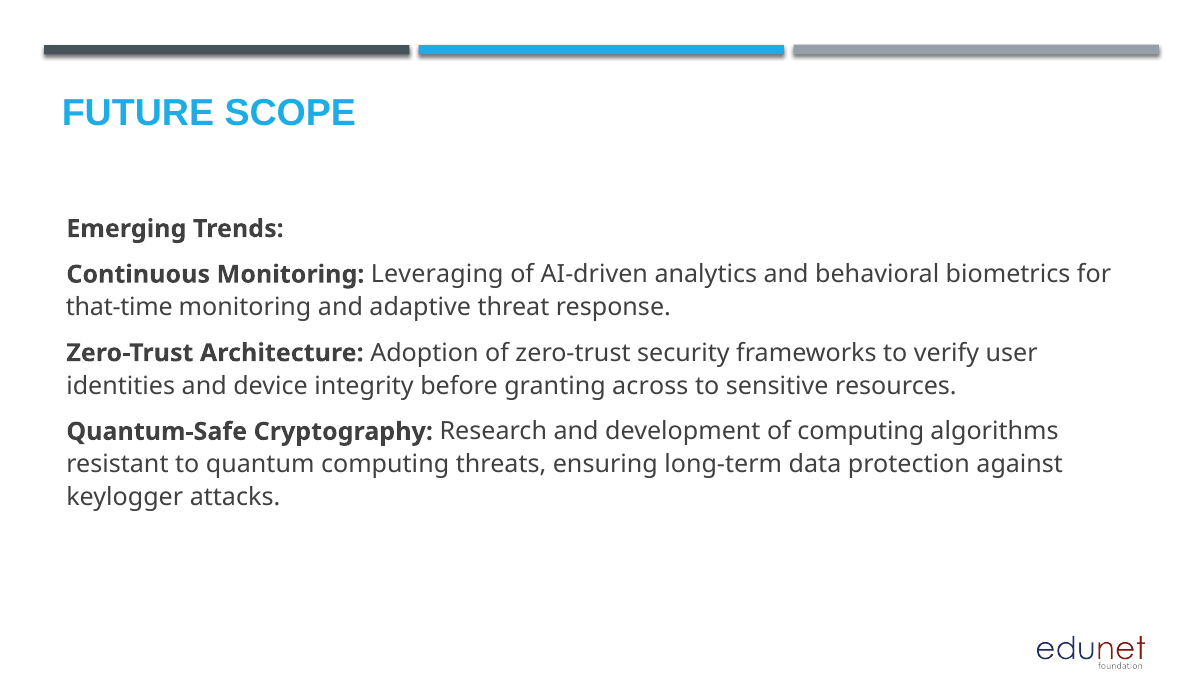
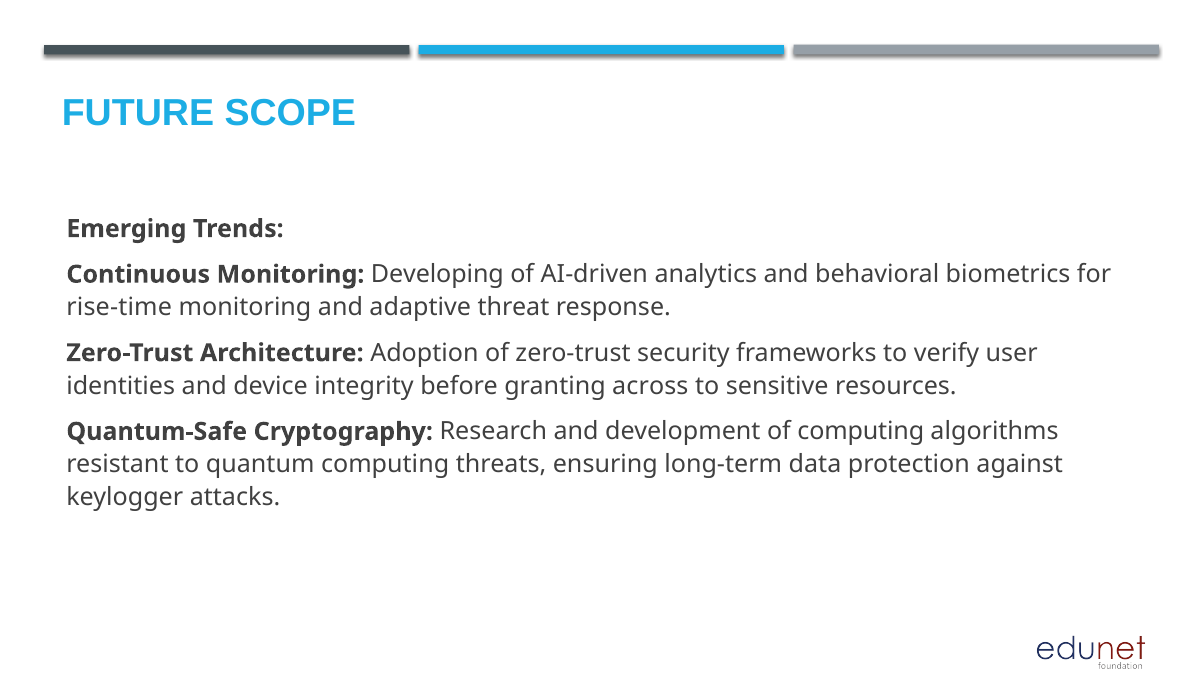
Leveraging: Leveraging -> Developing
that-time: that-time -> rise-time
